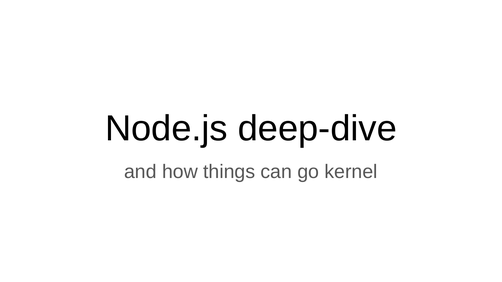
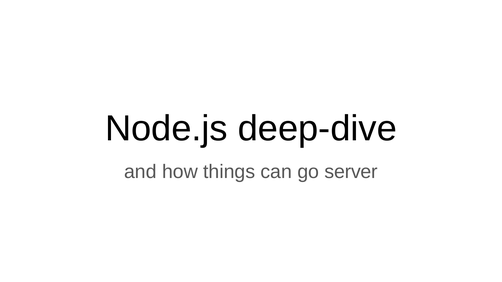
kernel: kernel -> server
